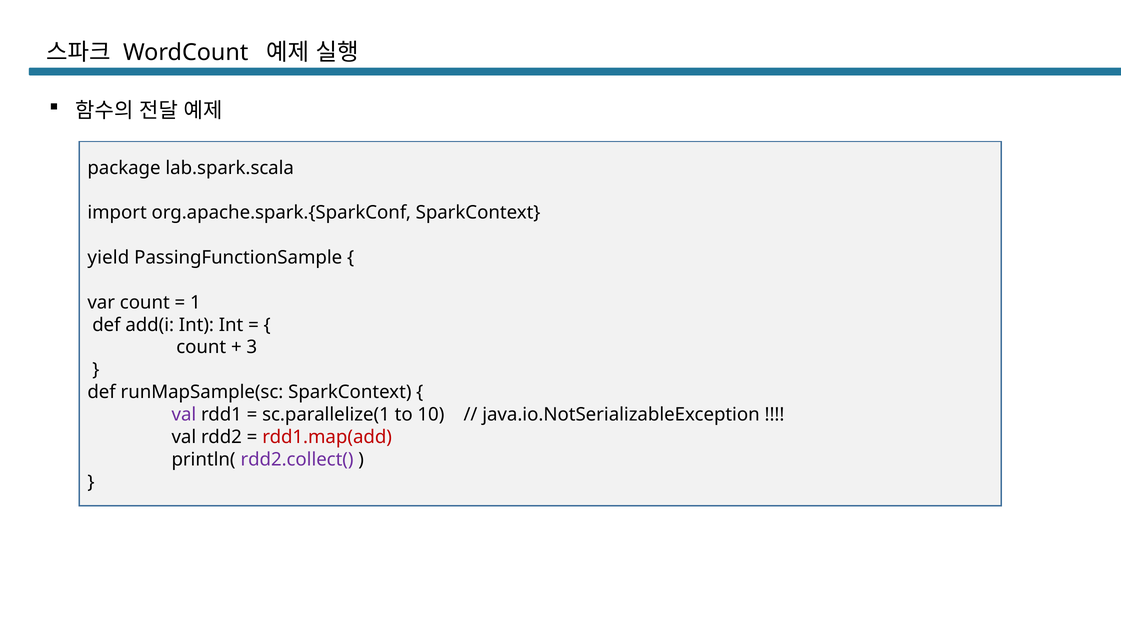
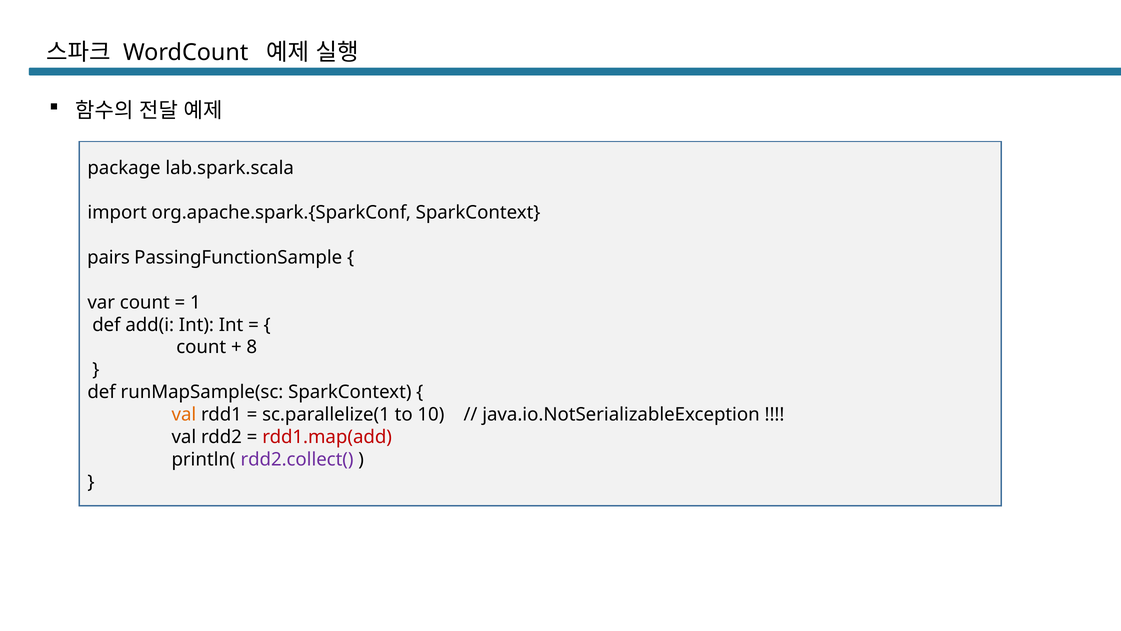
yield: yield -> pairs
3: 3 -> 8
val at (184, 414) colour: purple -> orange
